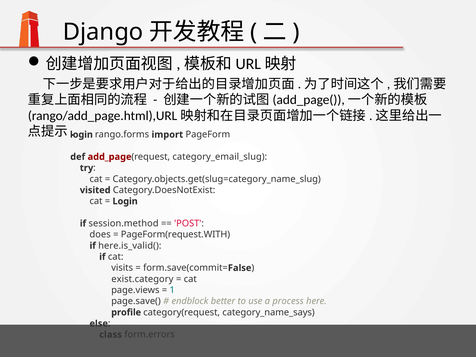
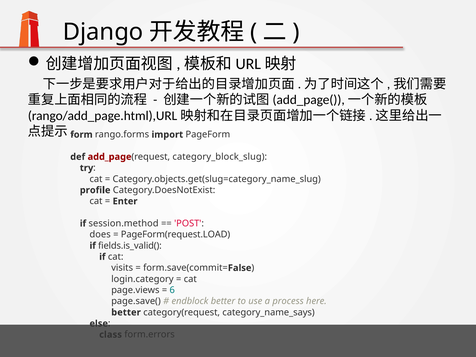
login at (81, 135): login -> form
category_email_slug: category_email_slug -> category_block_slug
visited: visited -> profile
Login at (125, 201): Login -> Enter
PageForm(request.WITH: PageForm(request.WITH -> PageForm(request.LOAD
here.is_valid(: here.is_valid( -> fields.is_valid(
exist.category: exist.category -> login.category
1: 1 -> 6
profile at (126, 312): profile -> better
